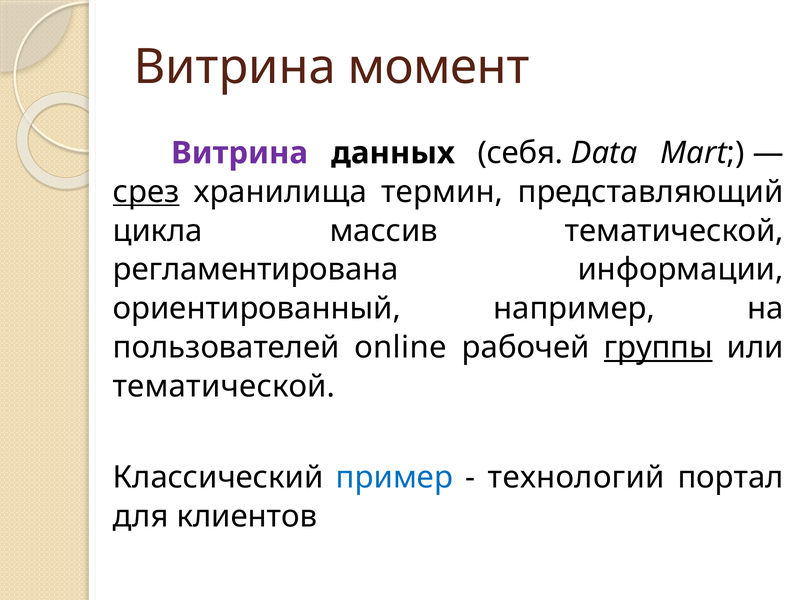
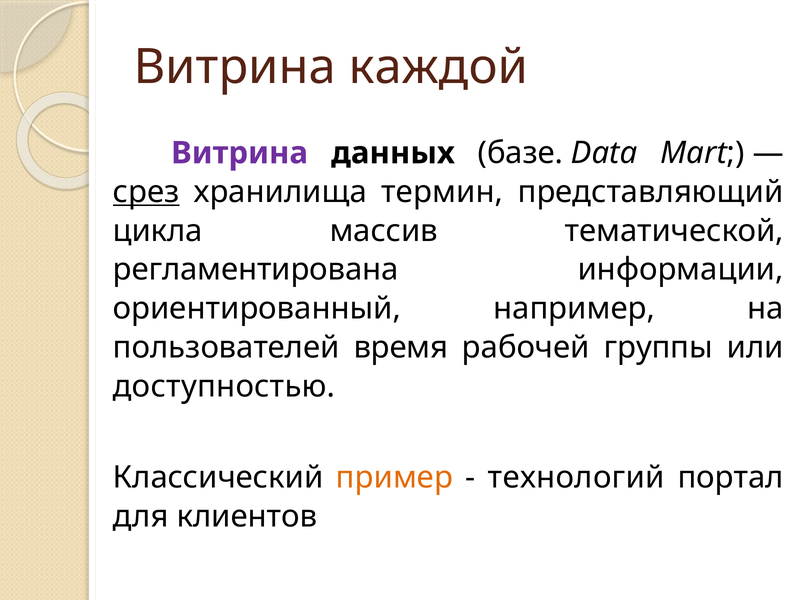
момент: момент -> каждой
себя: себя -> базе
online: online -> время
группы underline: present -> none
тематической at (224, 387): тематической -> доступностью
пример colour: blue -> orange
